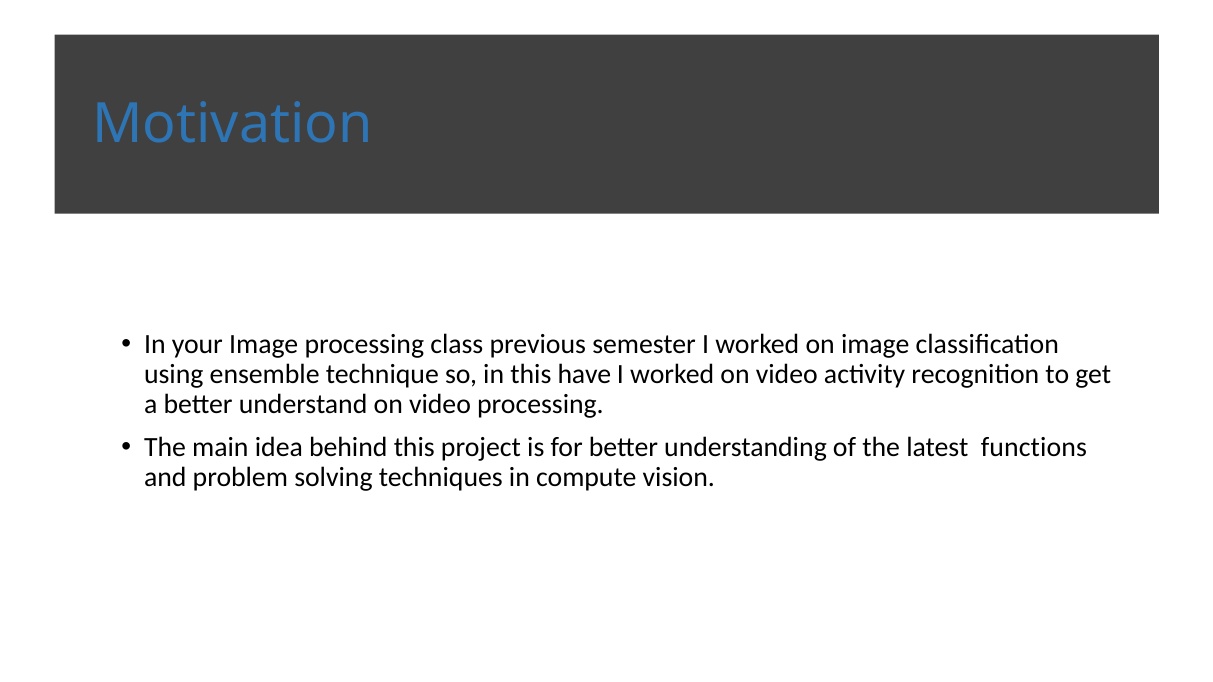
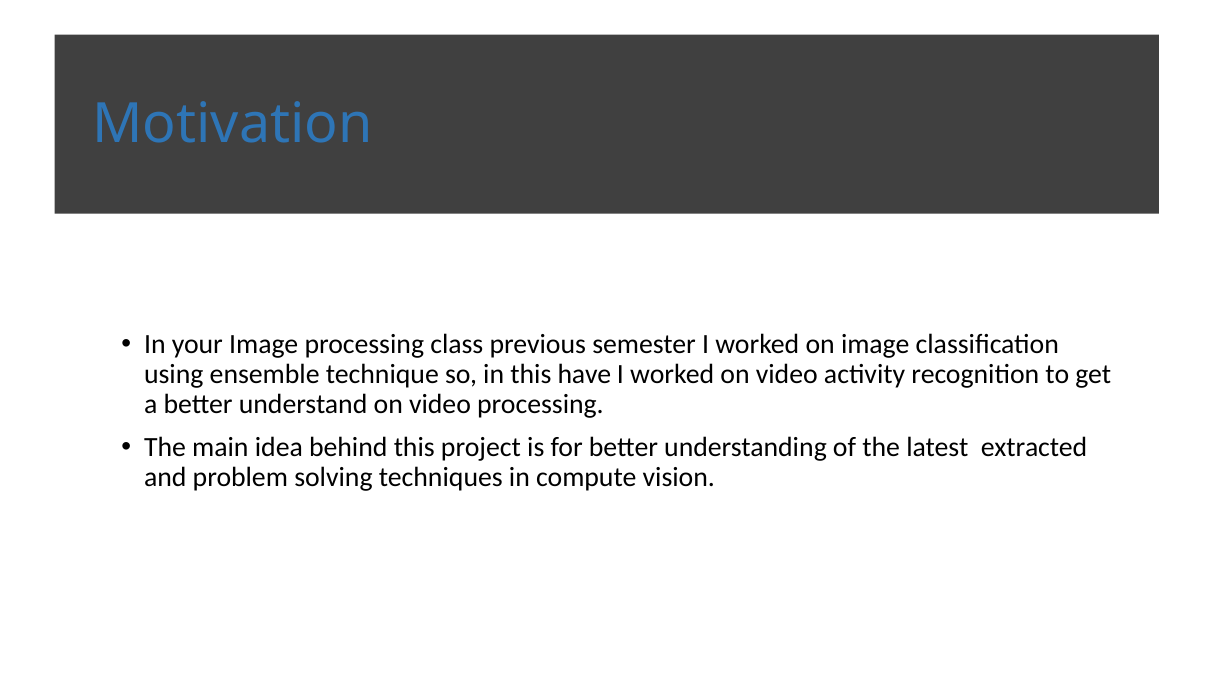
functions: functions -> extracted
